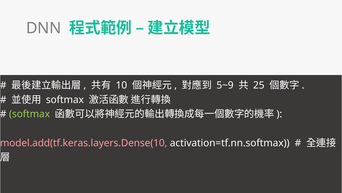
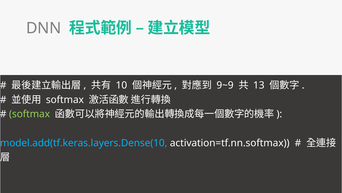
5~9: 5~9 -> 9~9
25: 25 -> 13
model.add(tf.keras.layers.Dense(10 colour: pink -> light blue
